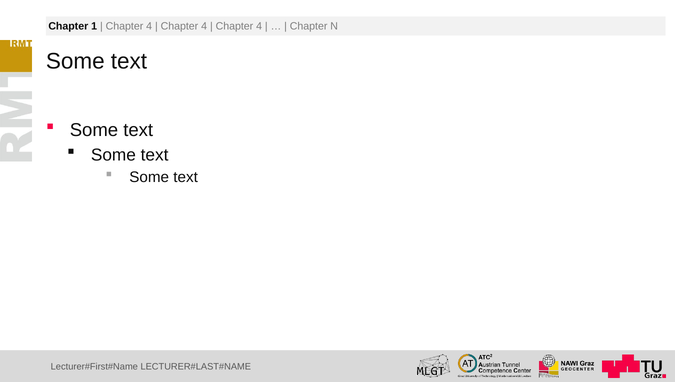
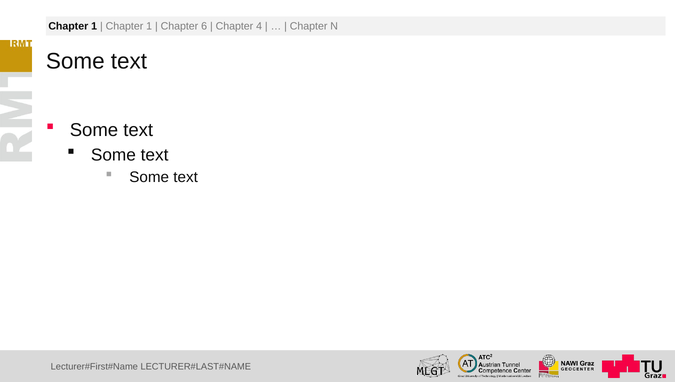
4 at (149, 26): 4 -> 1
4 at (204, 26): 4 -> 6
